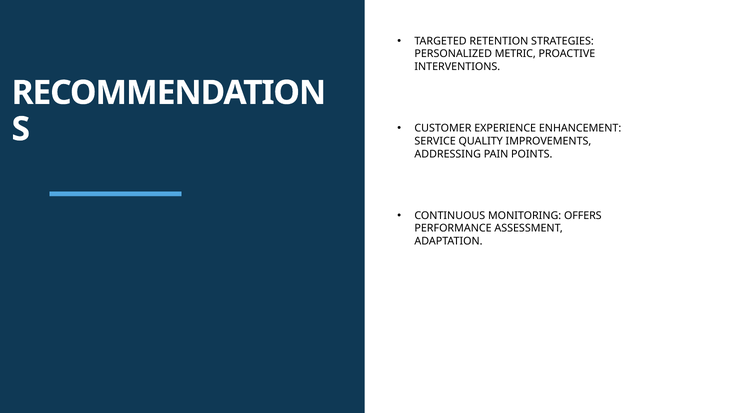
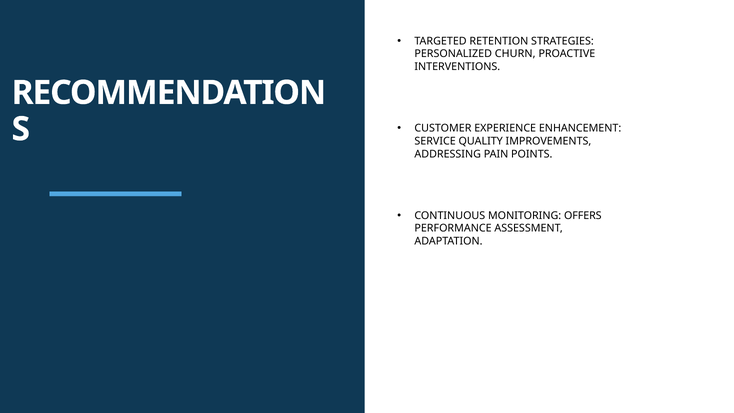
METRIC: METRIC -> CHURN
